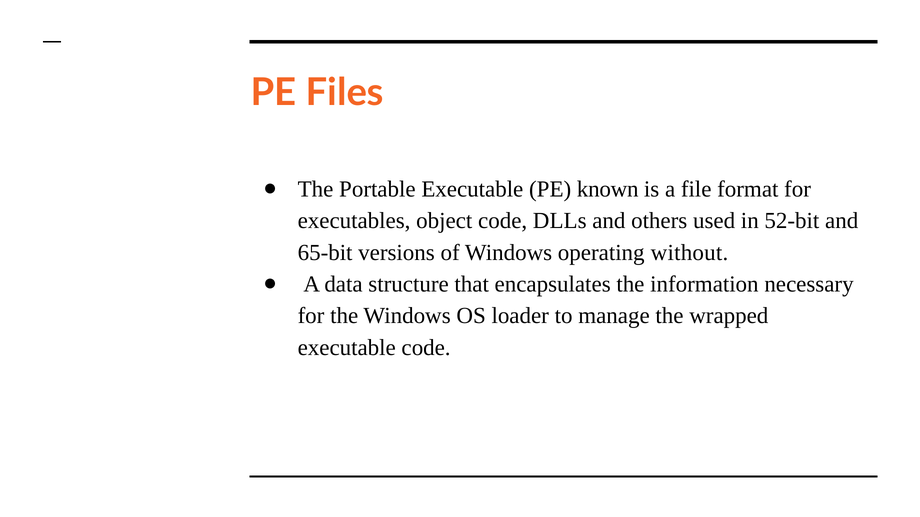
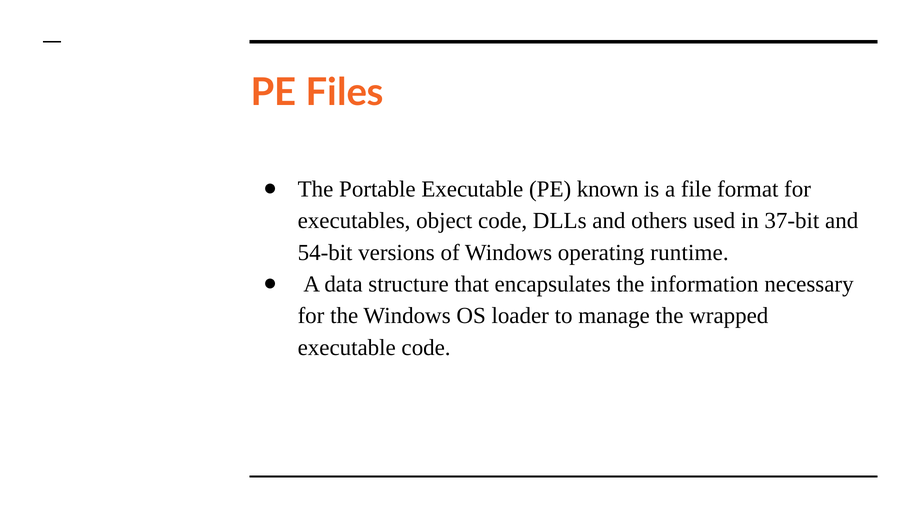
52-bit: 52-bit -> 37-bit
65-bit: 65-bit -> 54-bit
without: without -> runtime
